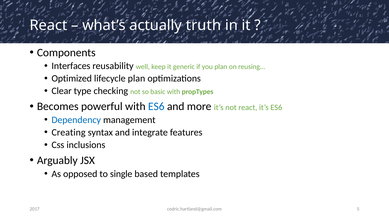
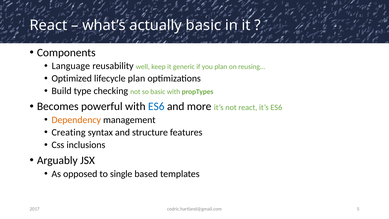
actually truth: truth -> basic
Interfaces: Interfaces -> Language
Clear: Clear -> Build
Dependency colour: blue -> orange
integrate: integrate -> structure
